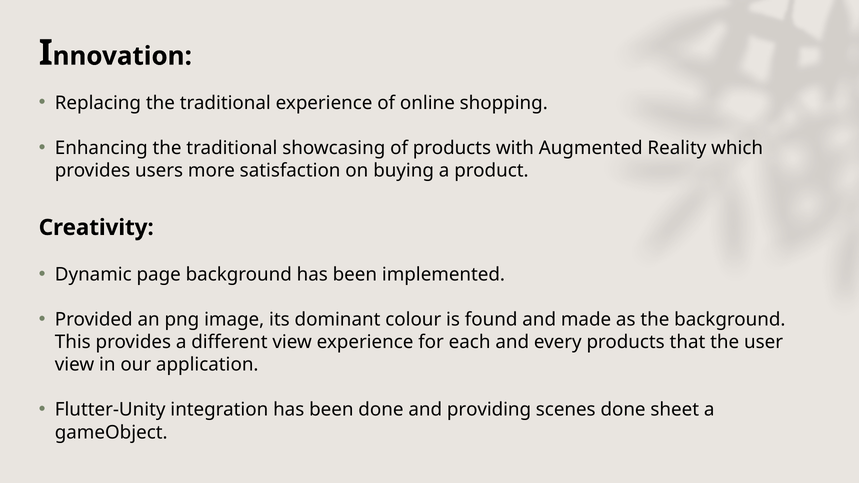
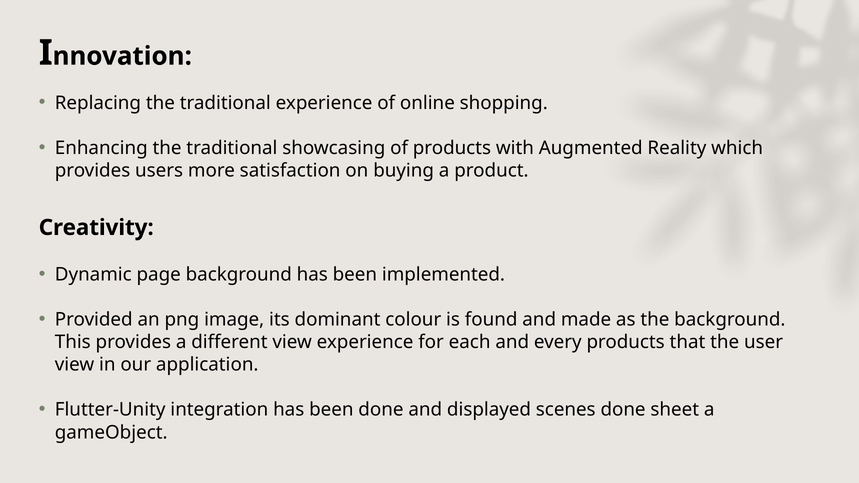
providing: providing -> displayed
